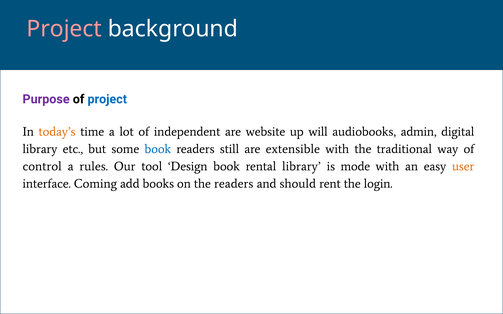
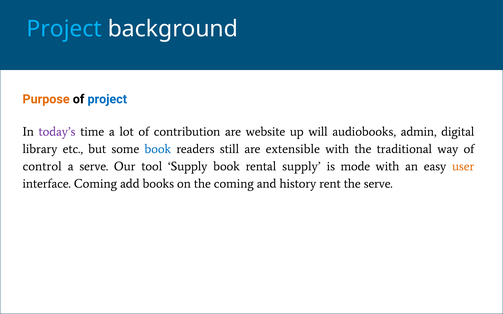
Project at (64, 29) colour: pink -> light blue
Purpose colour: purple -> orange
today’s colour: orange -> purple
independent: independent -> contribution
a rules: rules -> serve
tool Design: Design -> Supply
rental library: library -> supply
the readers: readers -> coming
should: should -> history
the login: login -> serve
